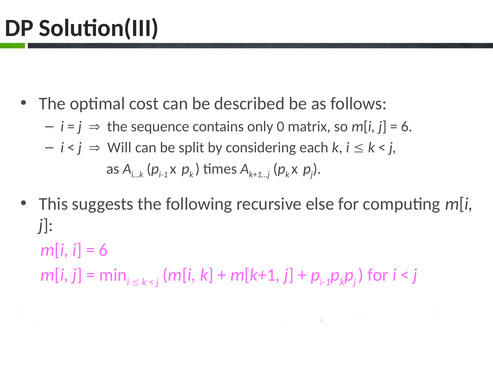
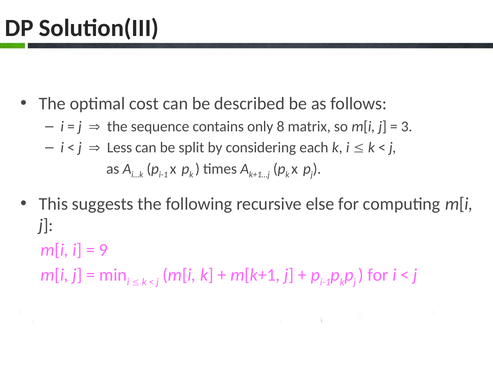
0: 0 -> 8
6 at (407, 127): 6 -> 3
Will: Will -> Less
6 at (103, 250): 6 -> 9
